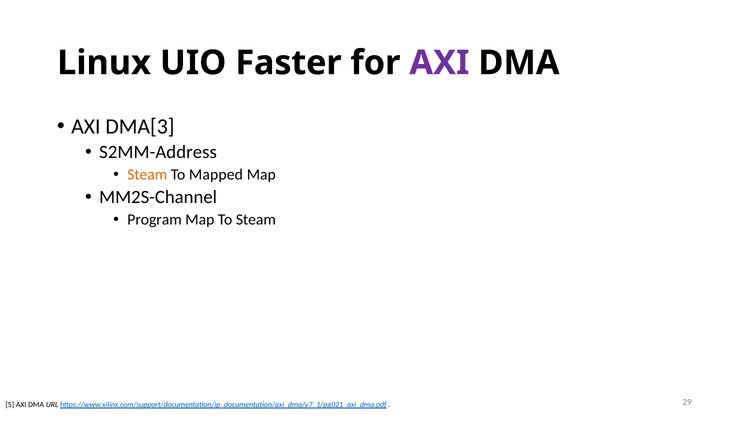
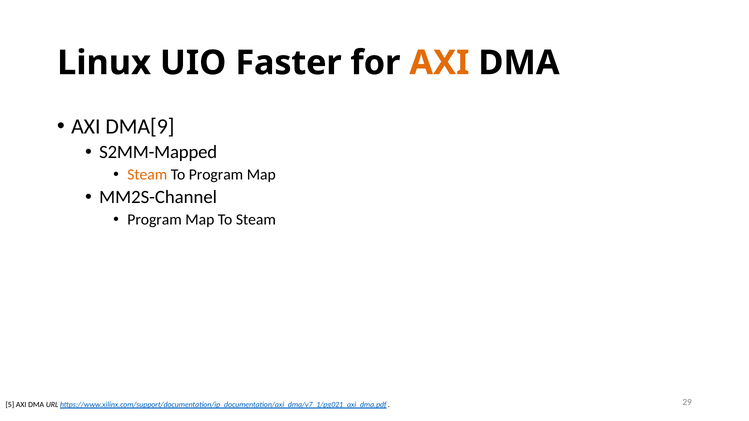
AXI at (439, 63) colour: purple -> orange
DMA[3: DMA[3 -> DMA[9
S2MM-Address: S2MM-Address -> S2MM-Mapped
To Mapped: Mapped -> Program
